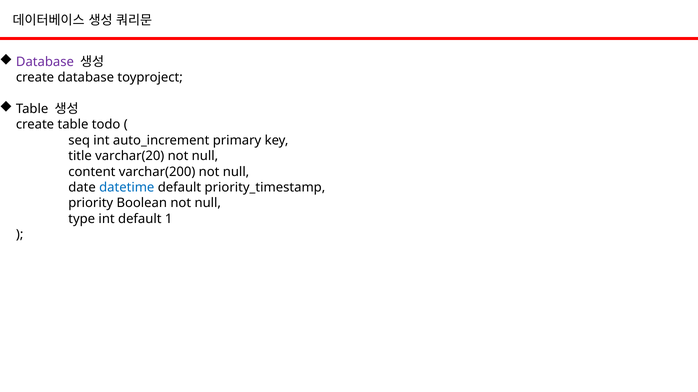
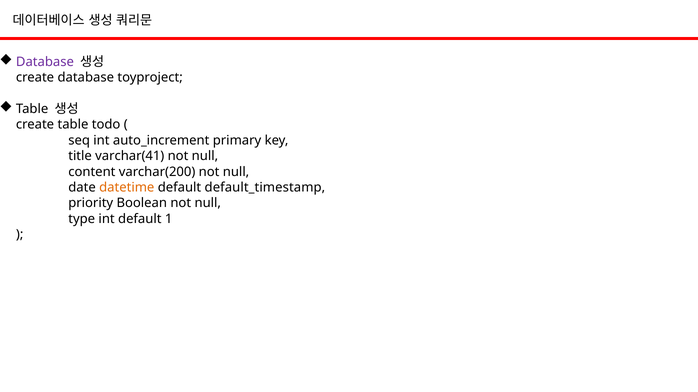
varchar(20: varchar(20 -> varchar(41
datetime colour: blue -> orange
priority_timestamp: priority_timestamp -> default_timestamp
